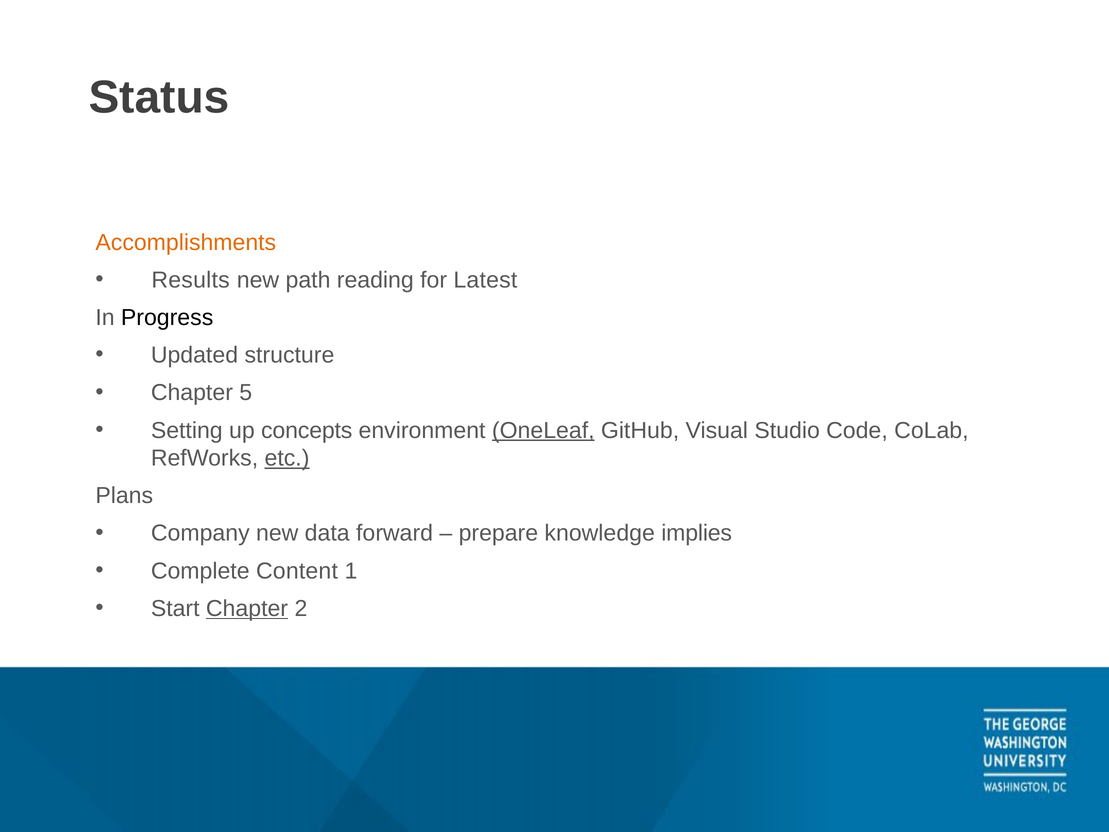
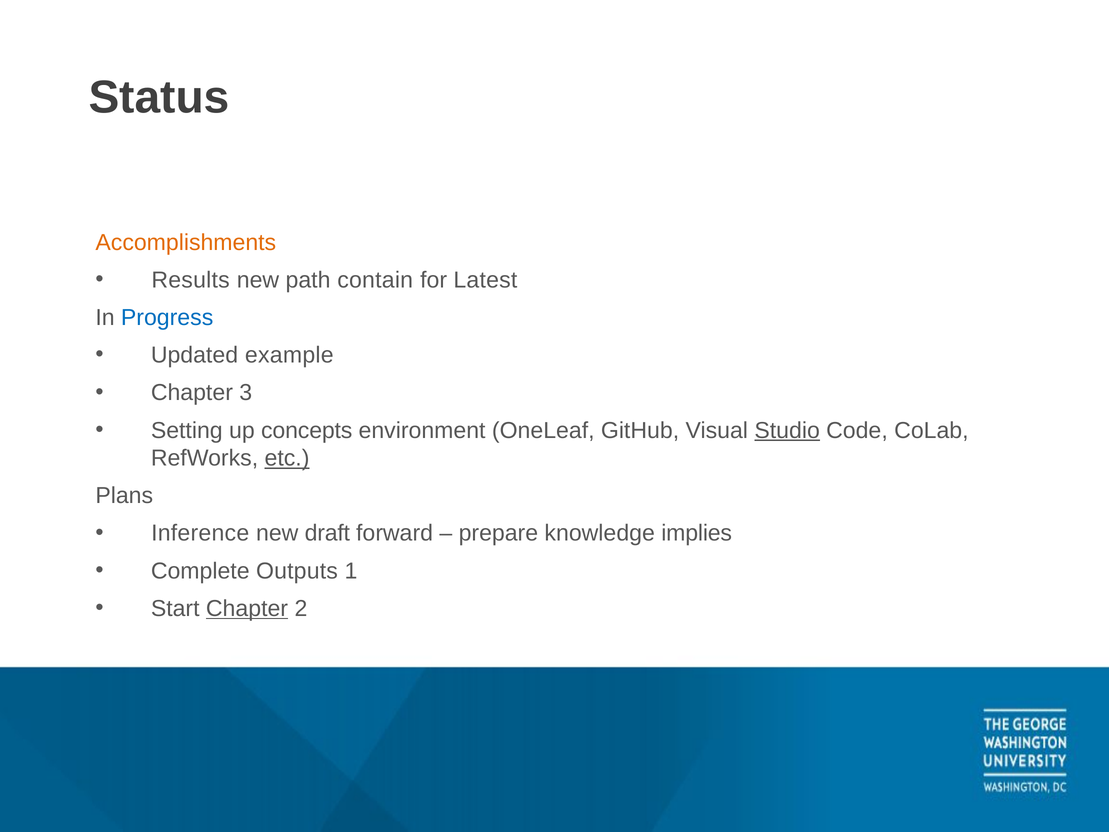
reading: reading -> contain
Progress colour: black -> blue
structure: structure -> example
5: 5 -> 3
OneLeaf underline: present -> none
Studio underline: none -> present
Company: Company -> Inference
data: data -> draft
Content: Content -> Outputs
